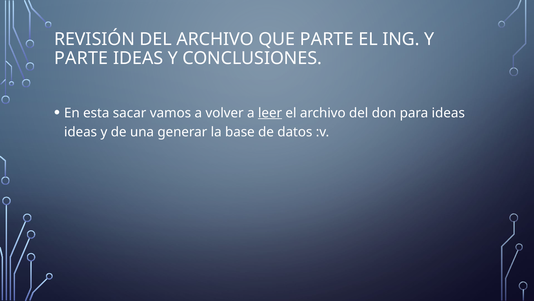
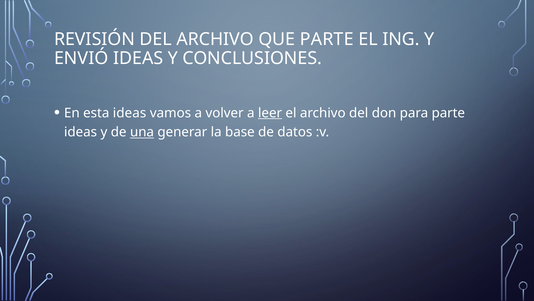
PARTE at (81, 58): PARTE -> ENVIÓ
esta sacar: sacar -> ideas
para ideas: ideas -> parte
una underline: none -> present
